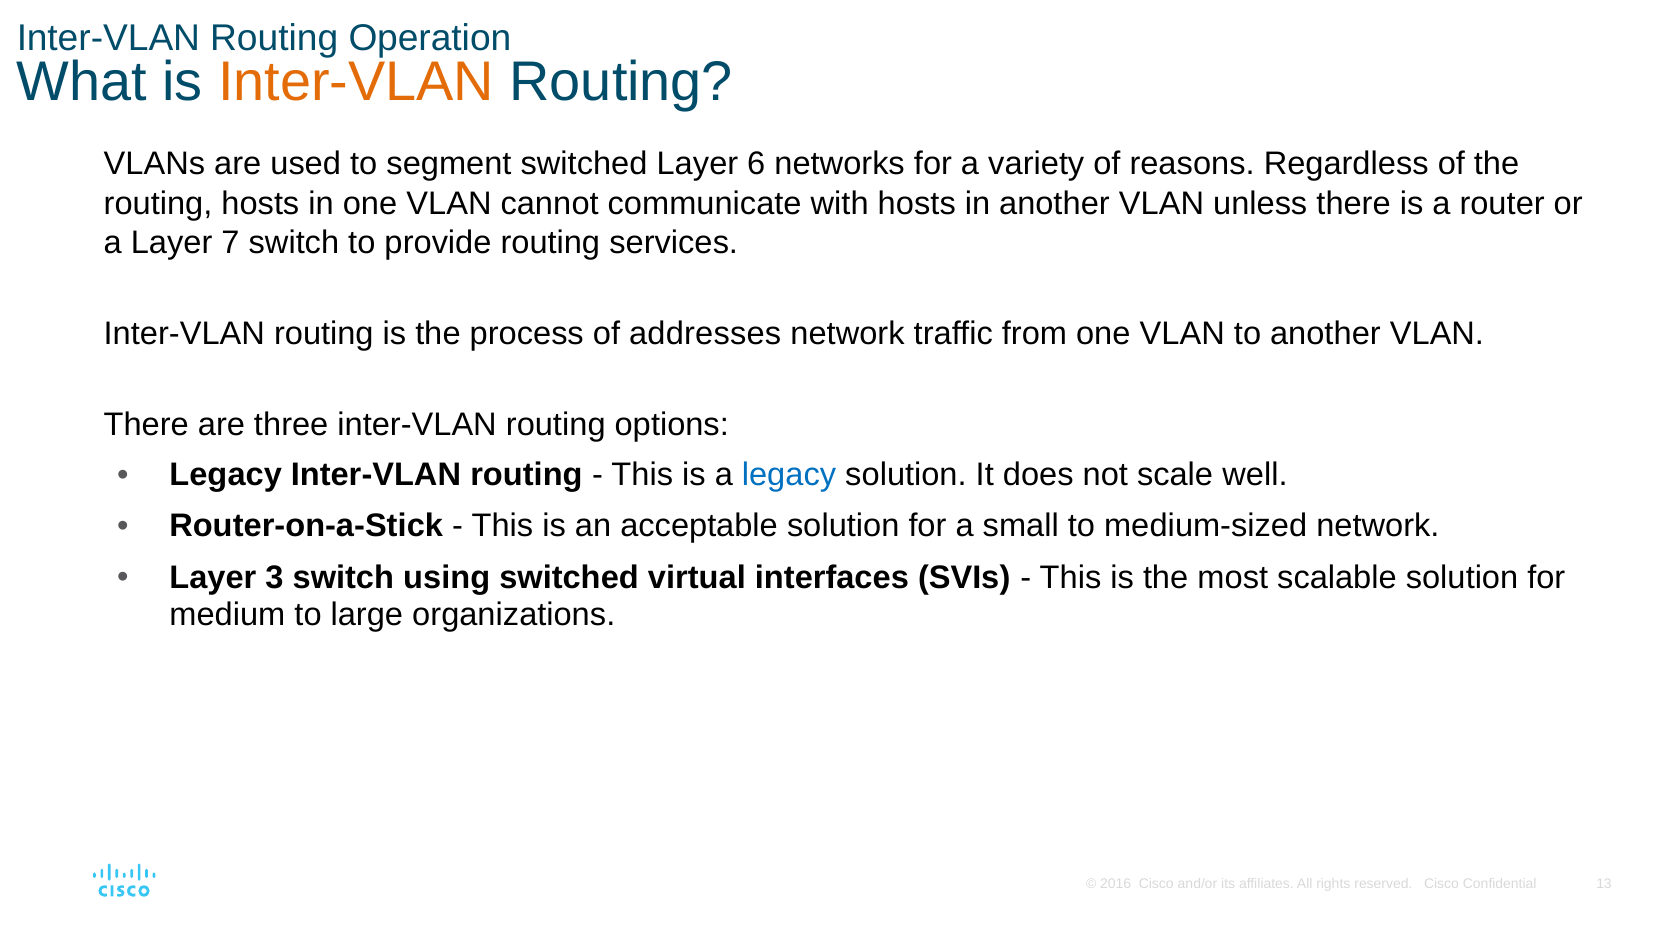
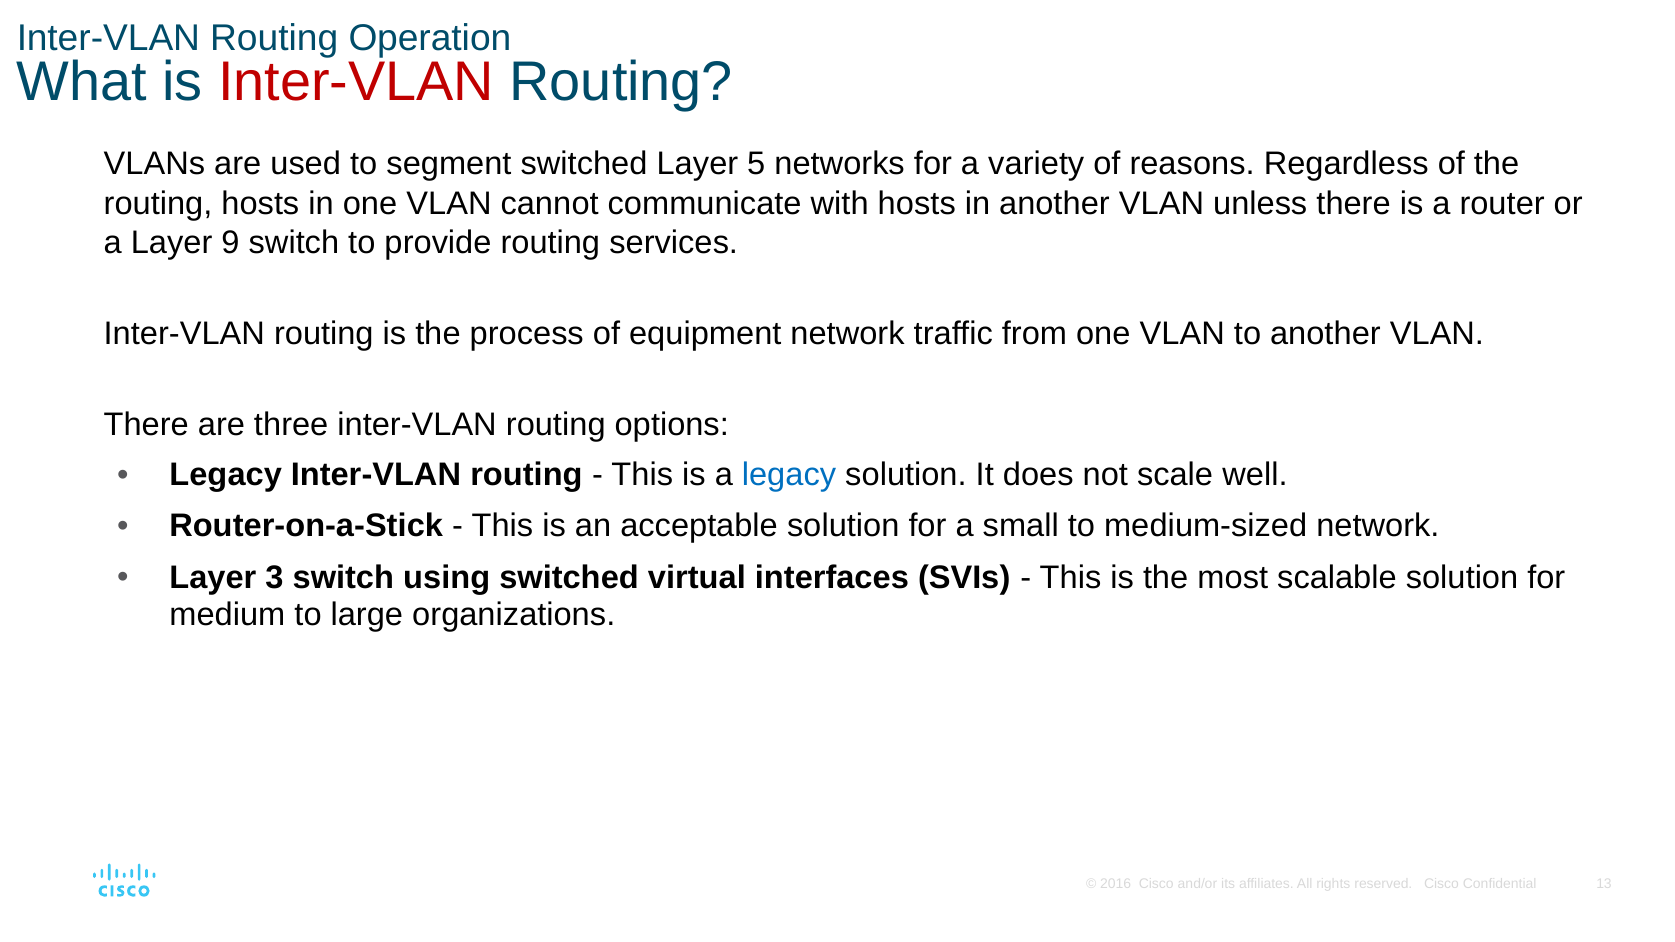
Inter-VLAN at (356, 82) colour: orange -> red
6: 6 -> 5
7: 7 -> 9
addresses: addresses -> equipment
